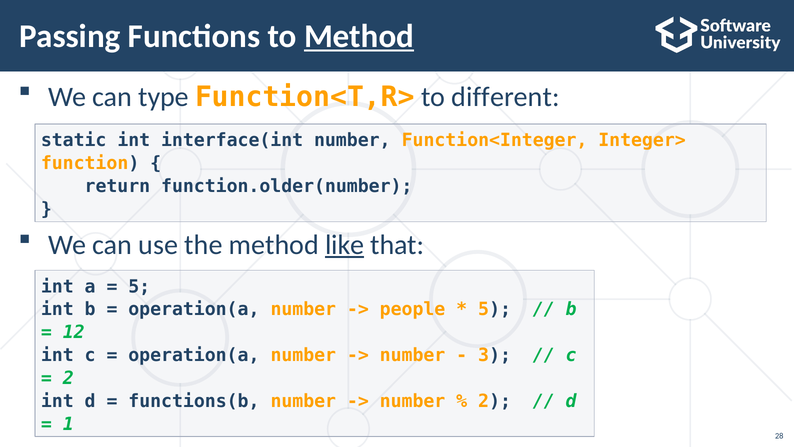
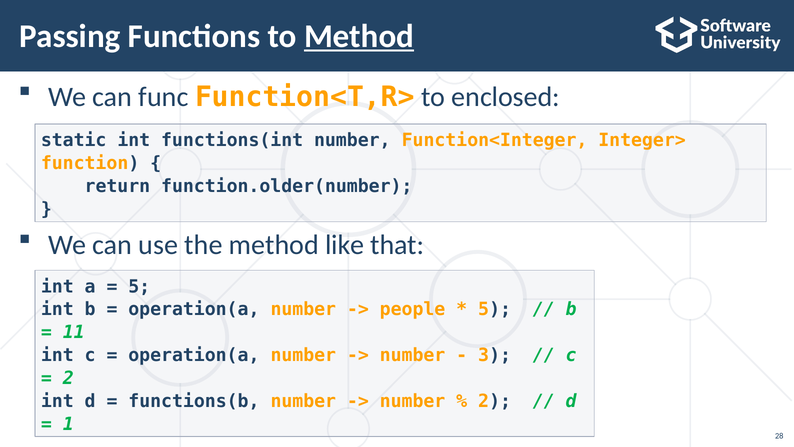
type: type -> func
different: different -> enclosed
interface(int: interface(int -> functions(int
like underline: present -> none
12: 12 -> 11
